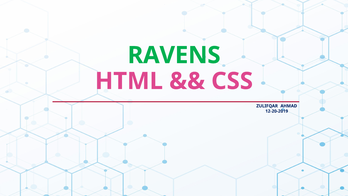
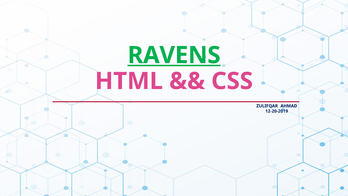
RAVENS underline: none -> present
